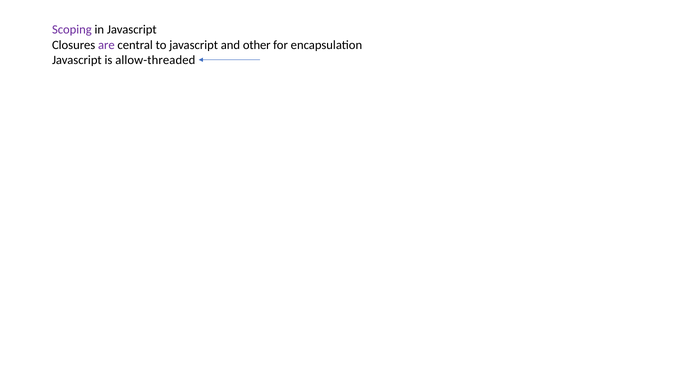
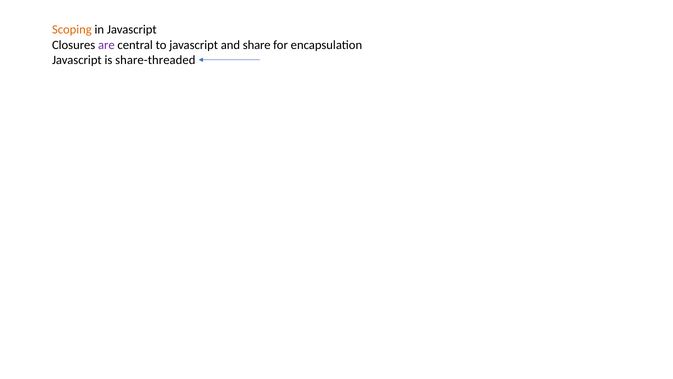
Scoping colour: purple -> orange
other: other -> share
allow-threaded: allow-threaded -> share-threaded
